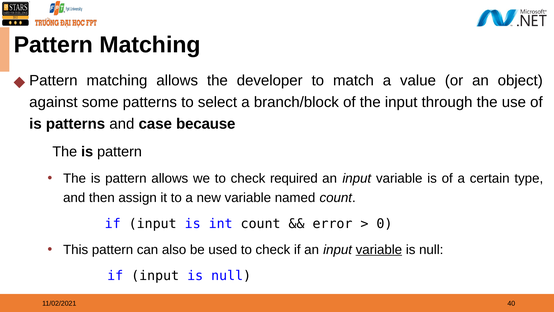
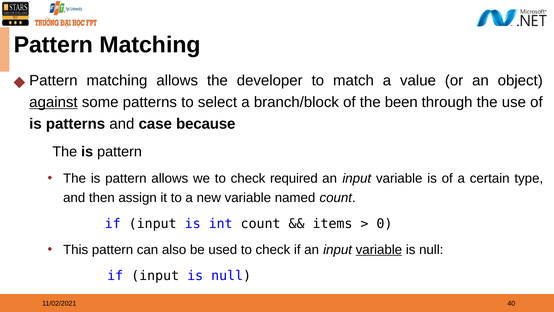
against underline: none -> present
the input: input -> been
error: error -> items
